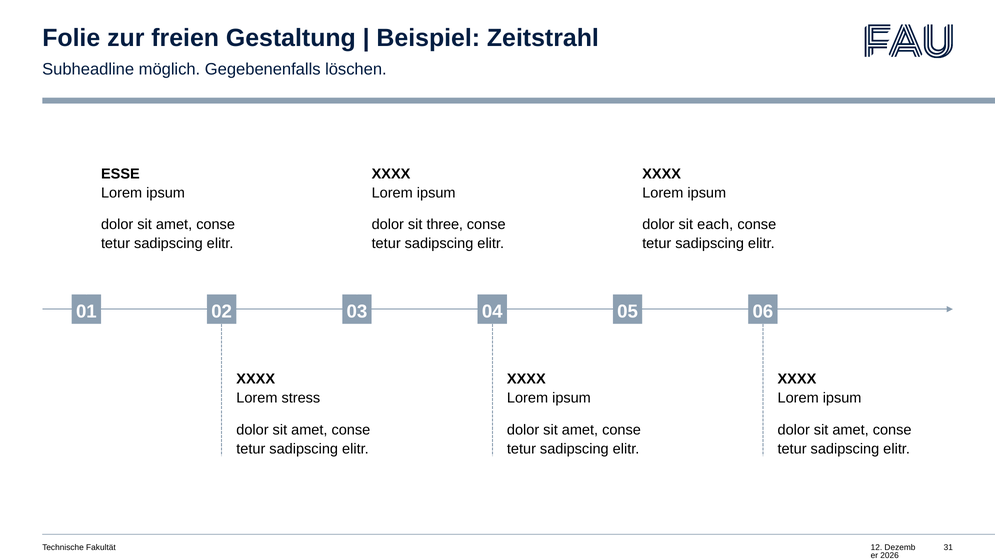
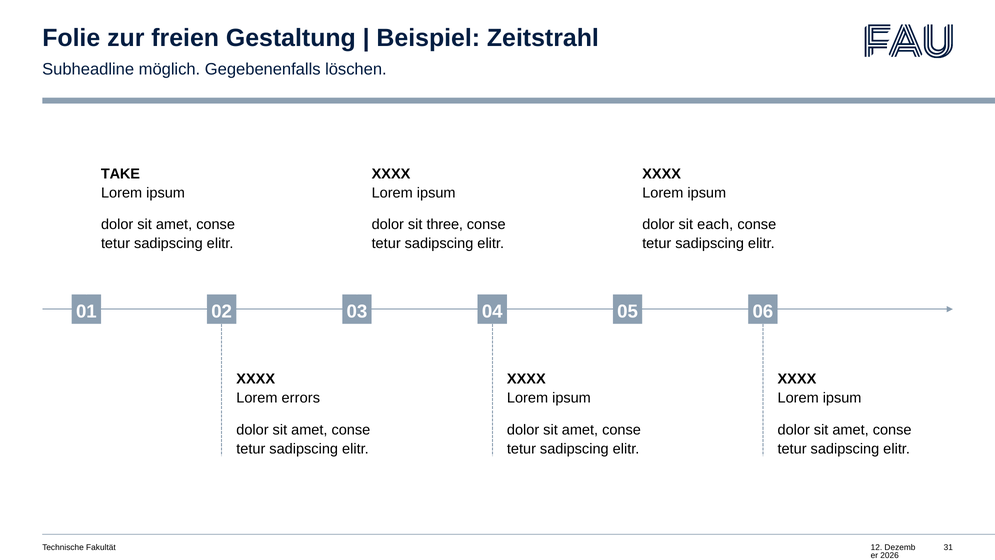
ESSE: ESSE -> TAKE
stress: stress -> errors
